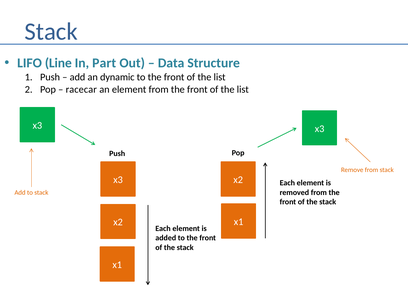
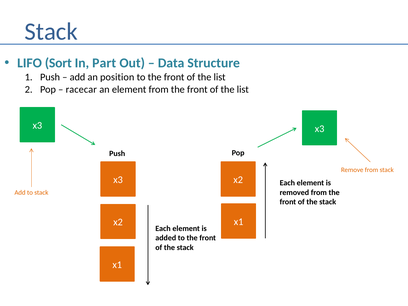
Line: Line -> Sort
dynamic: dynamic -> position
